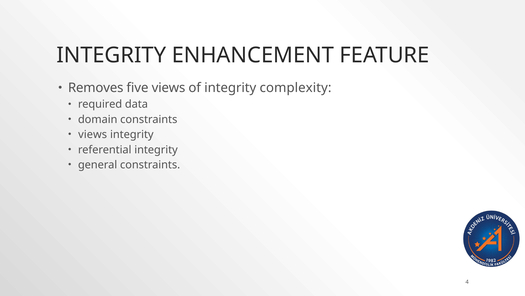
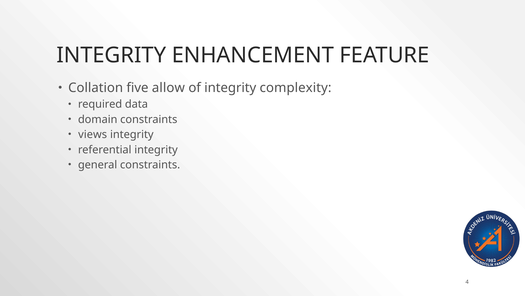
Removes: Removes -> Collation
five views: views -> allow
